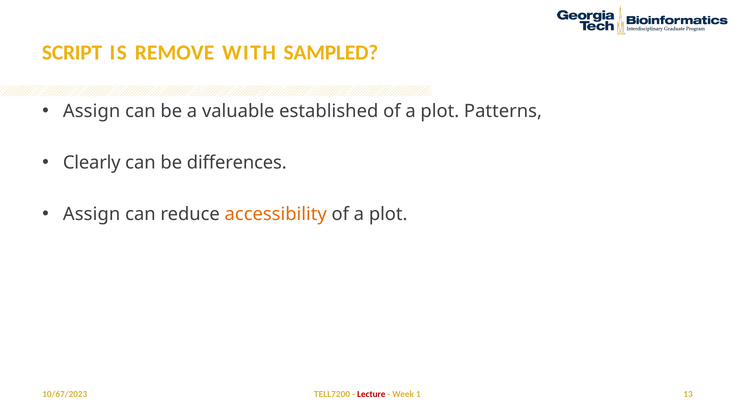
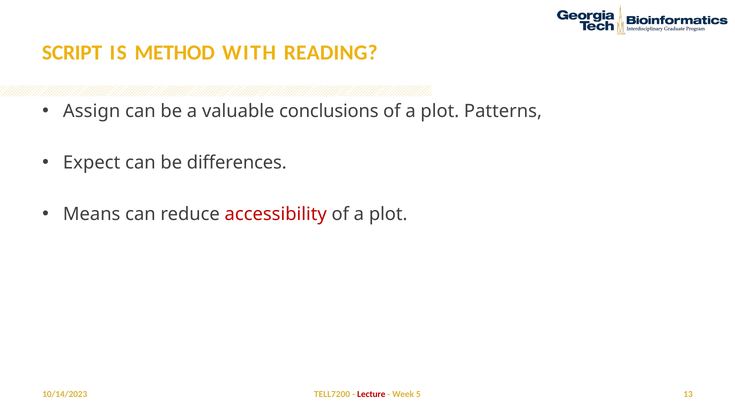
REMOVE: REMOVE -> METHOD
SAMPLED: SAMPLED -> READING
established: established -> conclusions
Clearly: Clearly -> Expect
Assign at (92, 214): Assign -> Means
accessibility colour: orange -> red
1: 1 -> 5
10/67/2023: 10/67/2023 -> 10/14/2023
